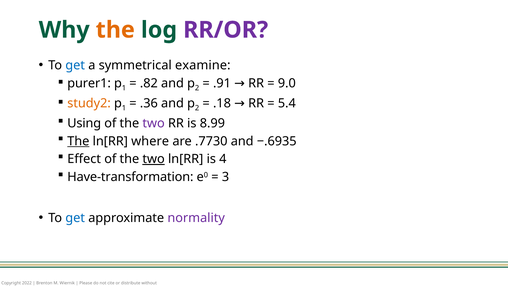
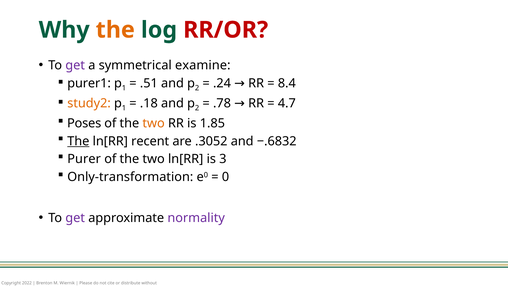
RR/OR colour: purple -> red
get at (75, 65) colour: blue -> purple
.82: .82 -> .51
.91: .91 -> .24
9.0: 9.0 -> 8.4
.36: .36 -> .18
.18: .18 -> .78
5.4: 5.4 -> 4.7
Using: Using -> Poses
two at (154, 123) colour: purple -> orange
8.99: 8.99 -> 1.85
where: where -> recent
.7730: .7730 -> .3052
−.6935: −.6935 -> −.6832
Effect: Effect -> Purer
two at (154, 159) underline: present -> none
4: 4 -> 3
Have-transformation: Have-transformation -> Only-transformation
3: 3 -> 0
get at (75, 218) colour: blue -> purple
